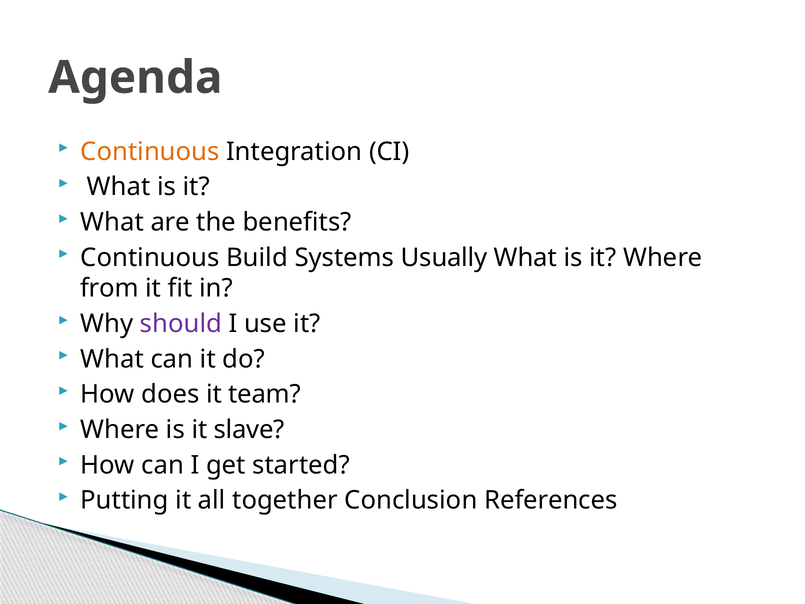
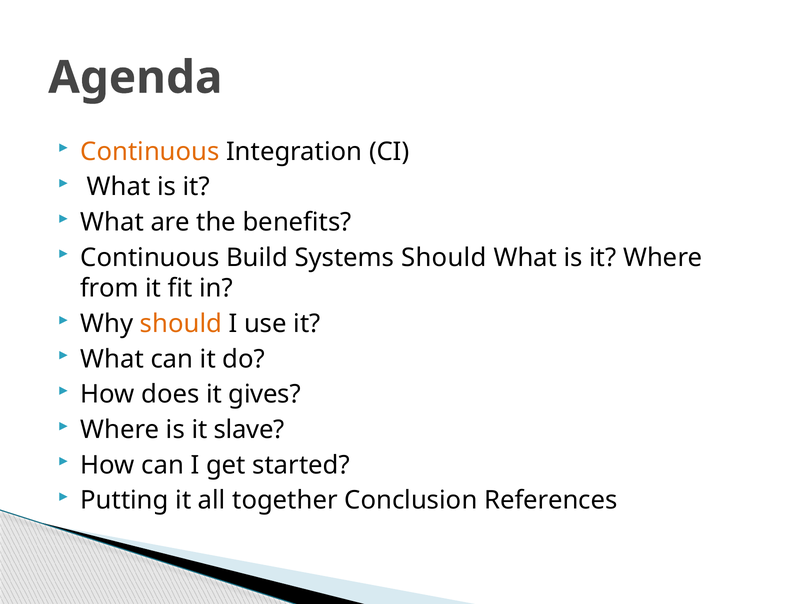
Systems Usually: Usually -> Should
should at (181, 324) colour: purple -> orange
team: team -> gives
